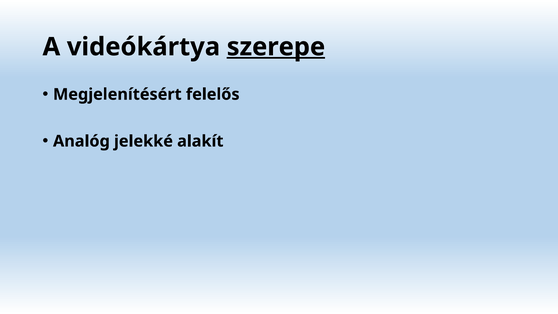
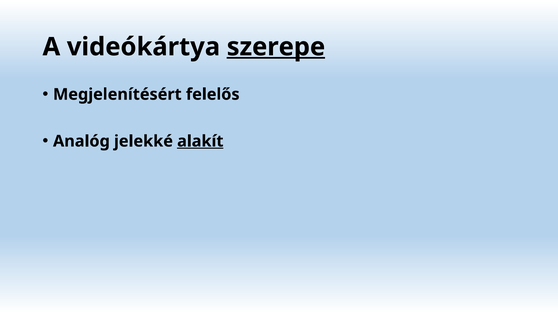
alakít underline: none -> present
